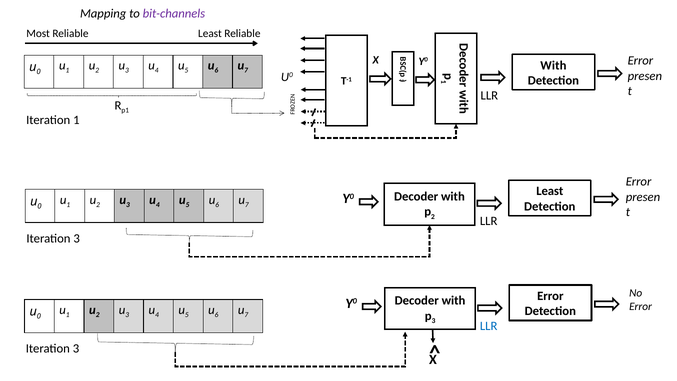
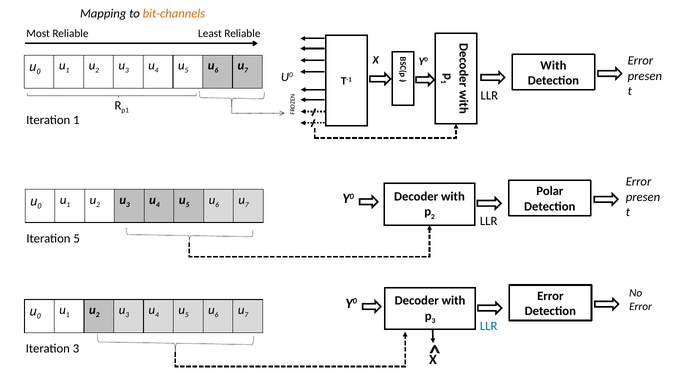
bit-channels colour: purple -> orange
Least at (550, 191): Least -> Polar
3 at (77, 239): 3 -> 5
